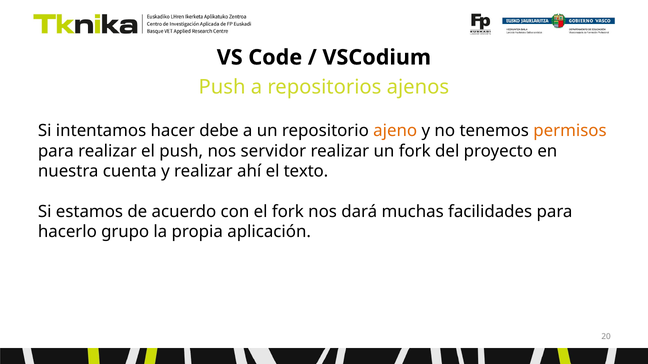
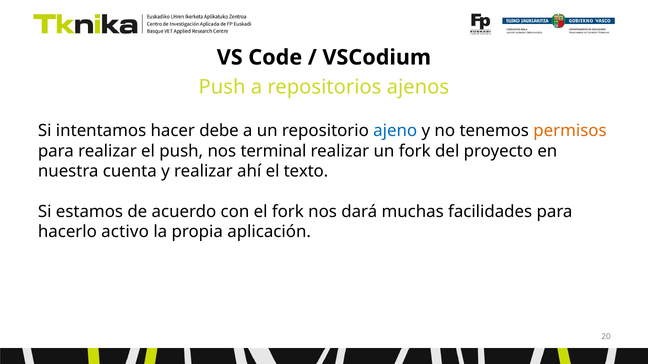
ajeno colour: orange -> blue
servidor: servidor -> terminal
grupo: grupo -> activo
